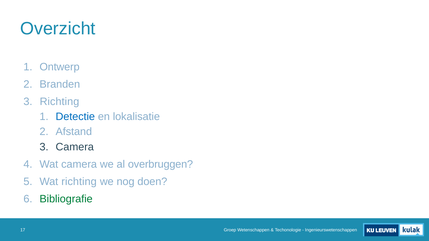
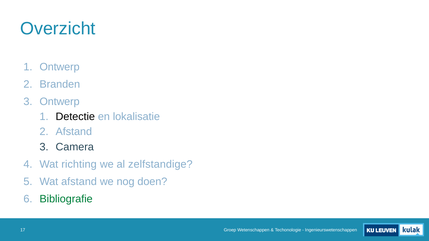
Richting at (59, 102): Richting -> Ontwerp
Detectie colour: blue -> black
Wat camera: camera -> richting
overbruggen: overbruggen -> zelfstandige
Wat richting: richting -> afstand
